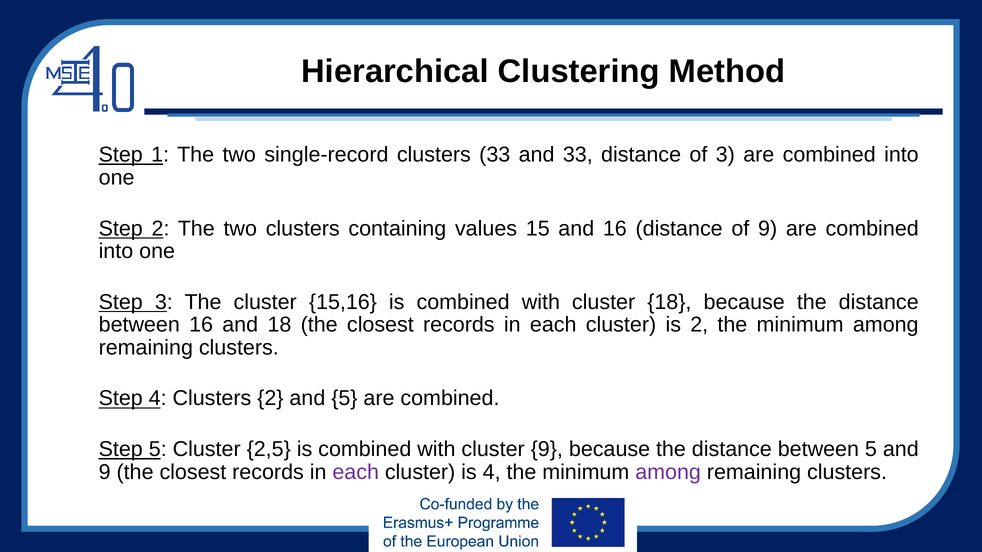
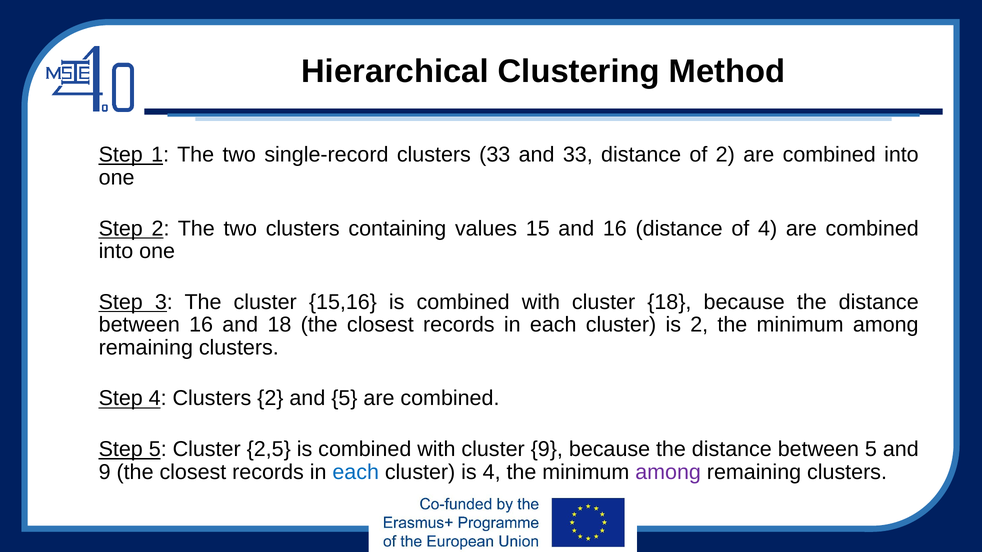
of 3: 3 -> 2
of 9: 9 -> 4
each at (356, 472) colour: purple -> blue
